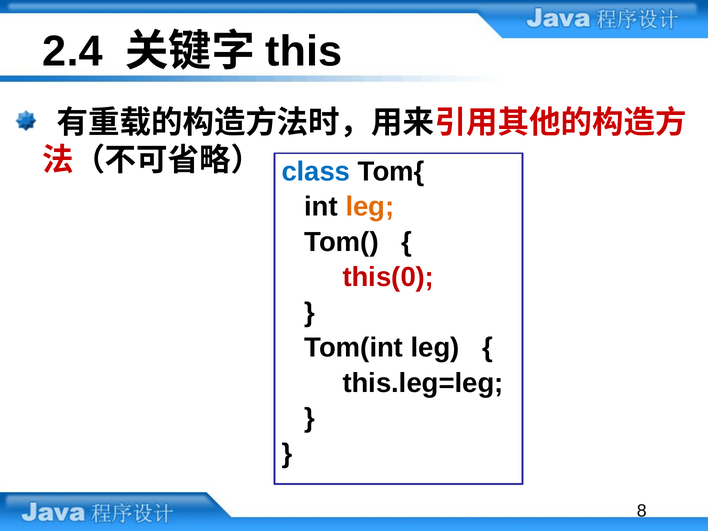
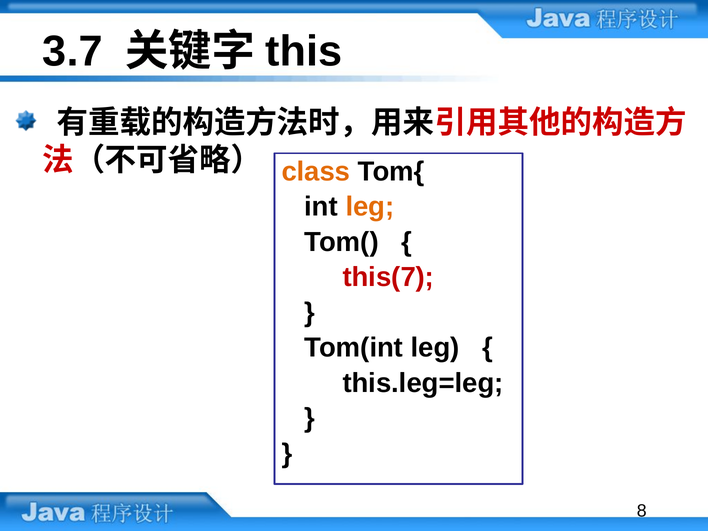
2.4: 2.4 -> 3.7
class colour: blue -> orange
this(0: this(0 -> this(7
